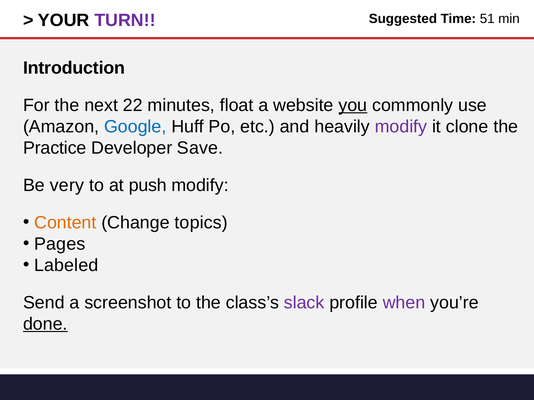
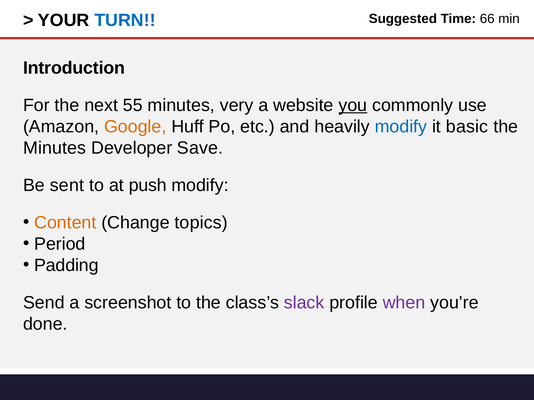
TURN colour: purple -> blue
51: 51 -> 66
22: 22 -> 55
float: float -> very
Google colour: blue -> orange
modify at (401, 127) colour: purple -> blue
clone: clone -> basic
Practice at (55, 148): Practice -> Minutes
very: very -> sent
Pages: Pages -> Period
Labeled: Labeled -> Padding
done underline: present -> none
